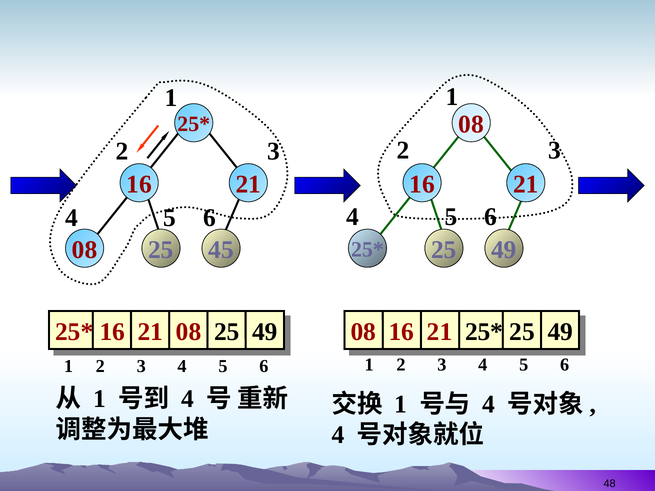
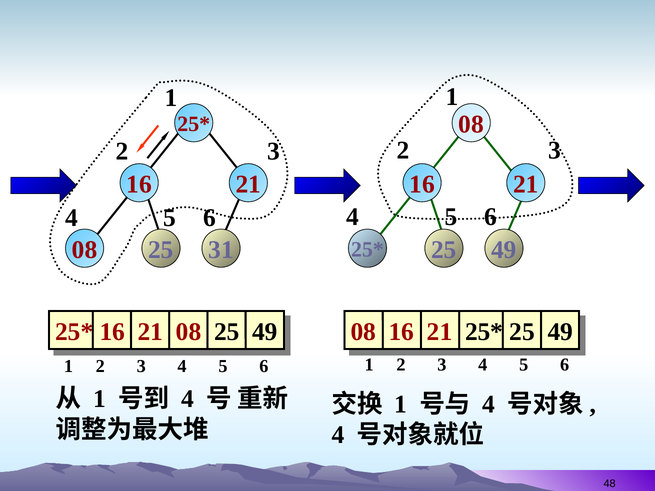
45: 45 -> 31
